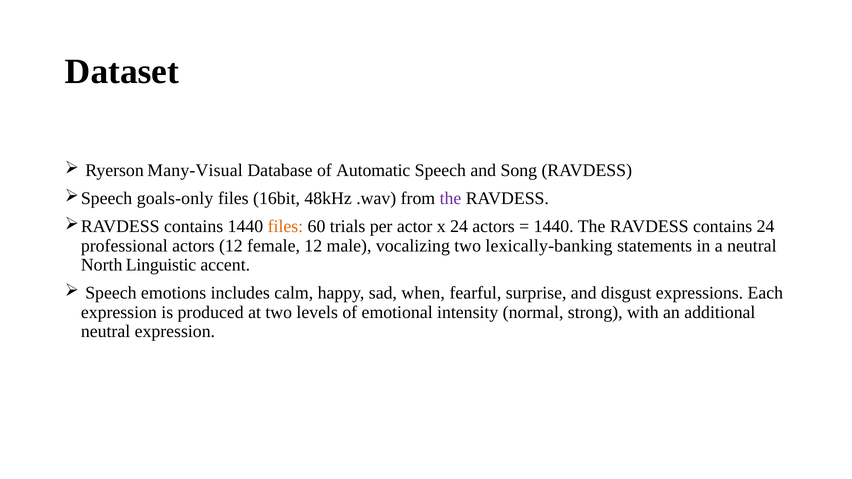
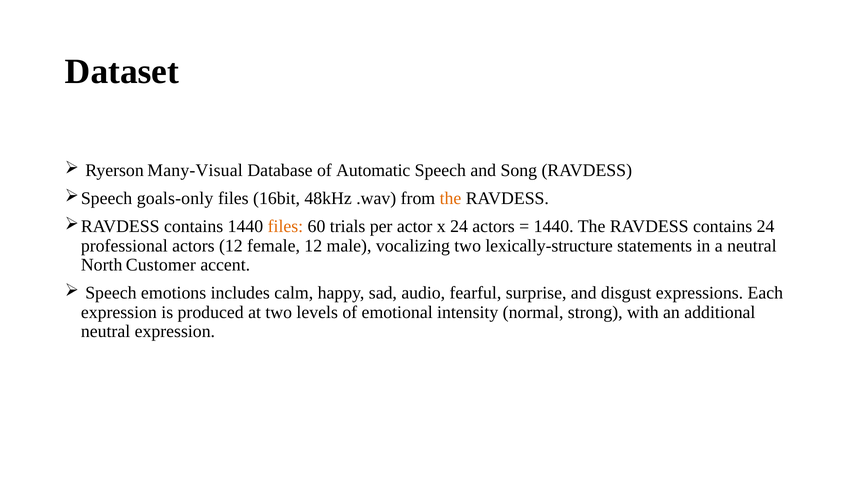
the at (450, 199) colour: purple -> orange
lexically-banking: lexically-banking -> lexically-structure
Linguistic: Linguistic -> Customer
when: when -> audio
